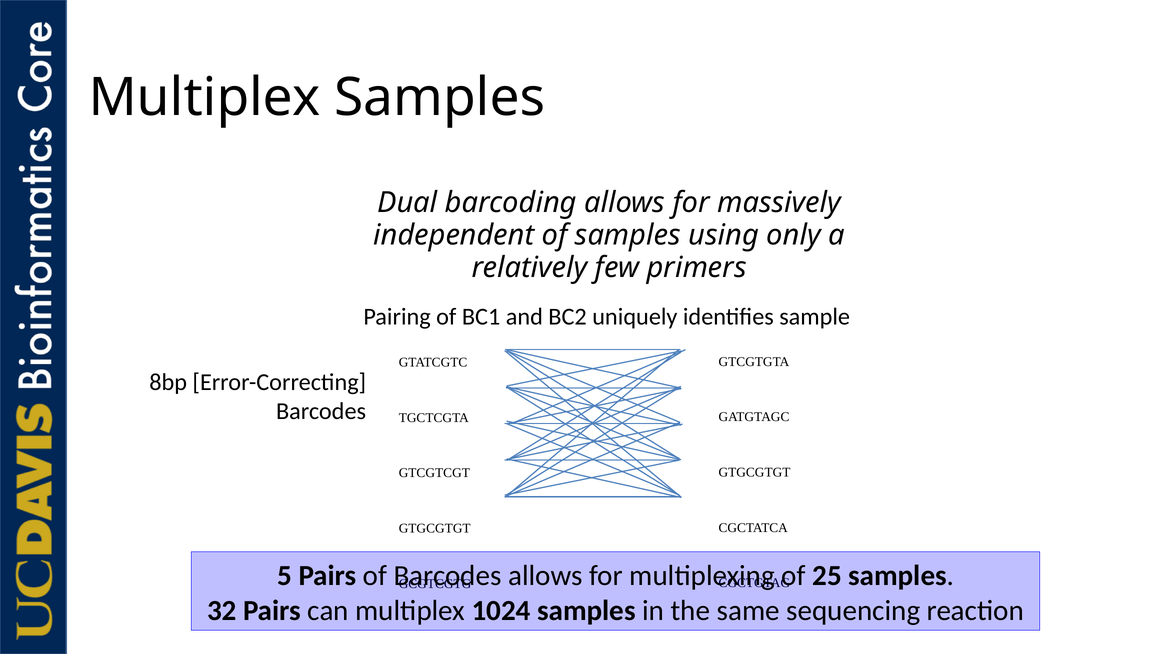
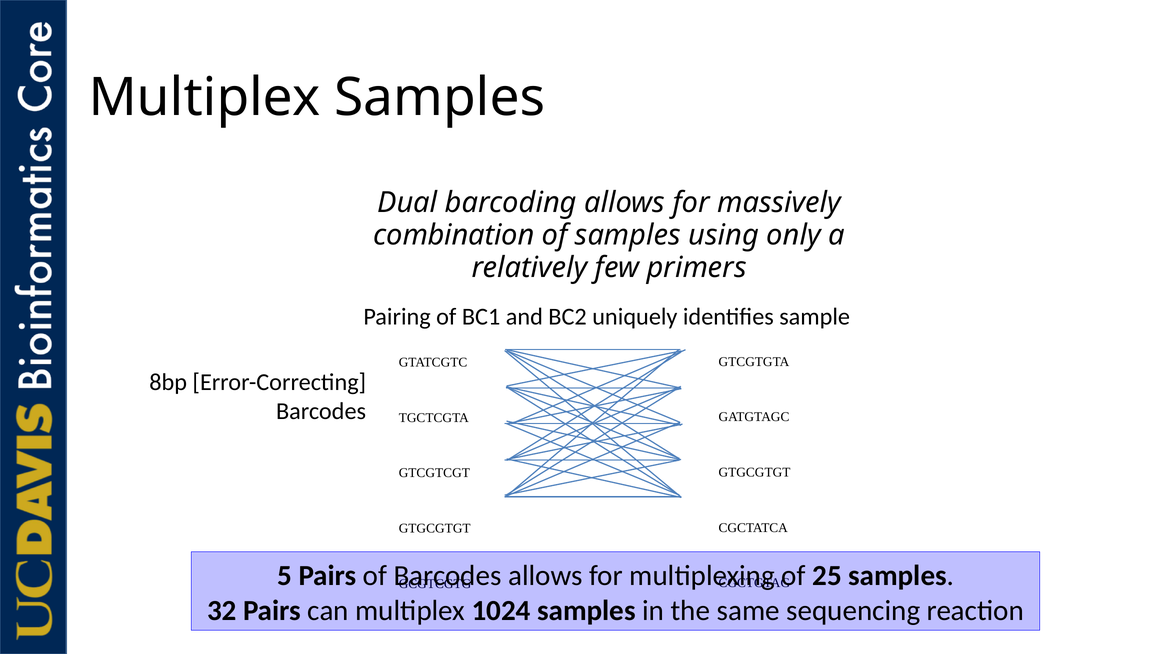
independent: independent -> combination
